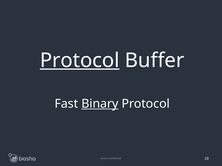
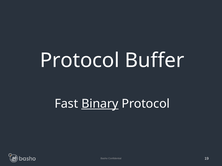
Protocol at (80, 61) underline: present -> none
